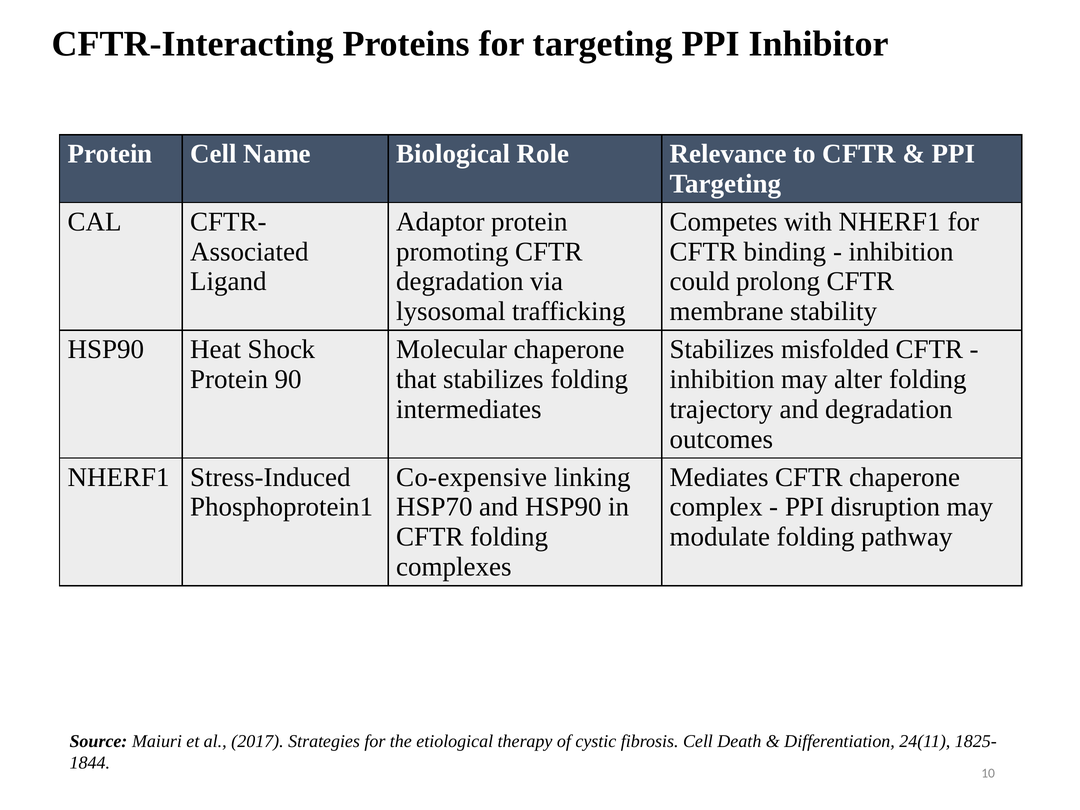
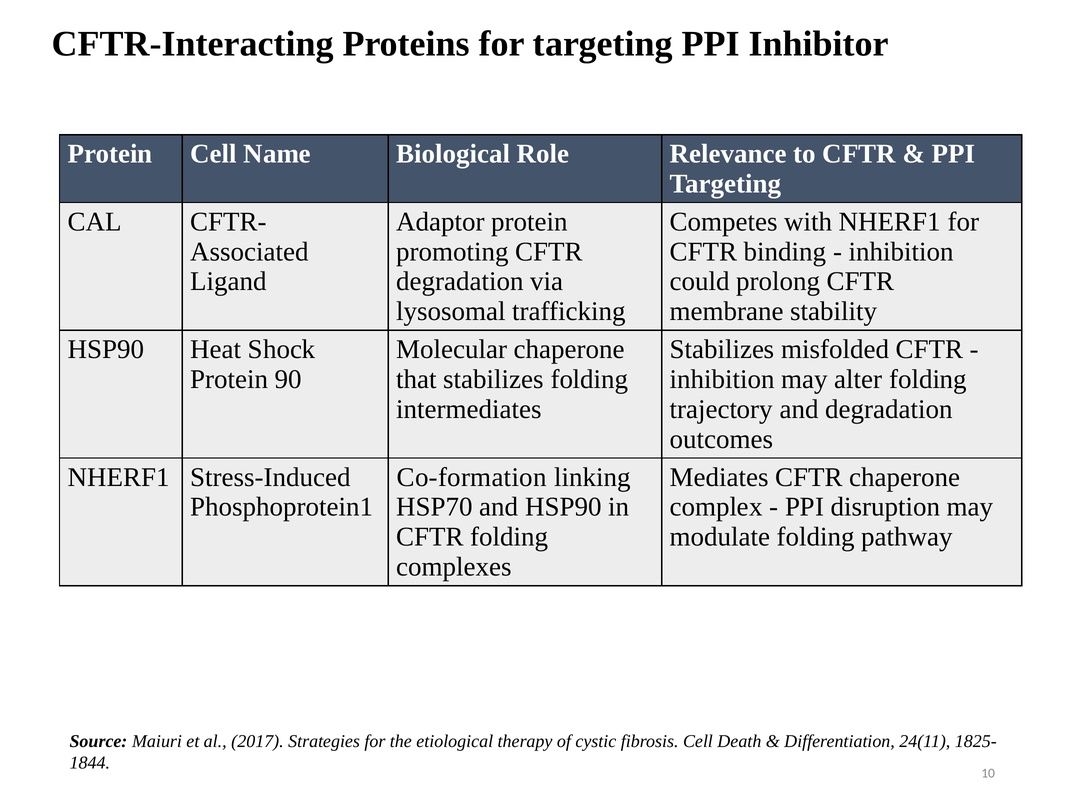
Co-expensive: Co-expensive -> Co-formation
